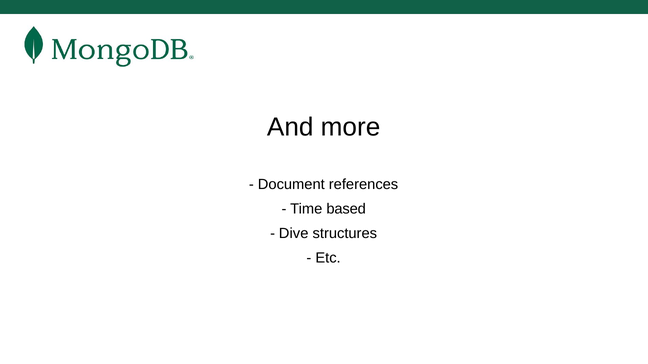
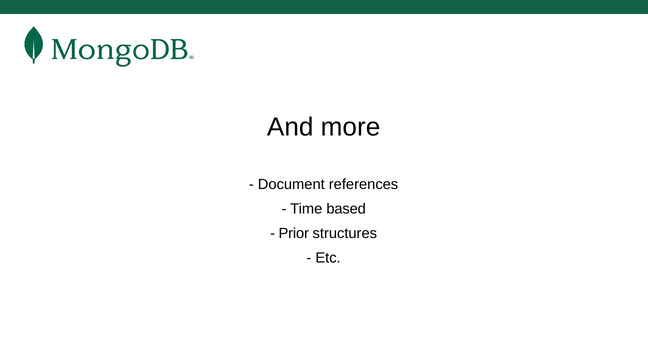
Dive: Dive -> Prior
